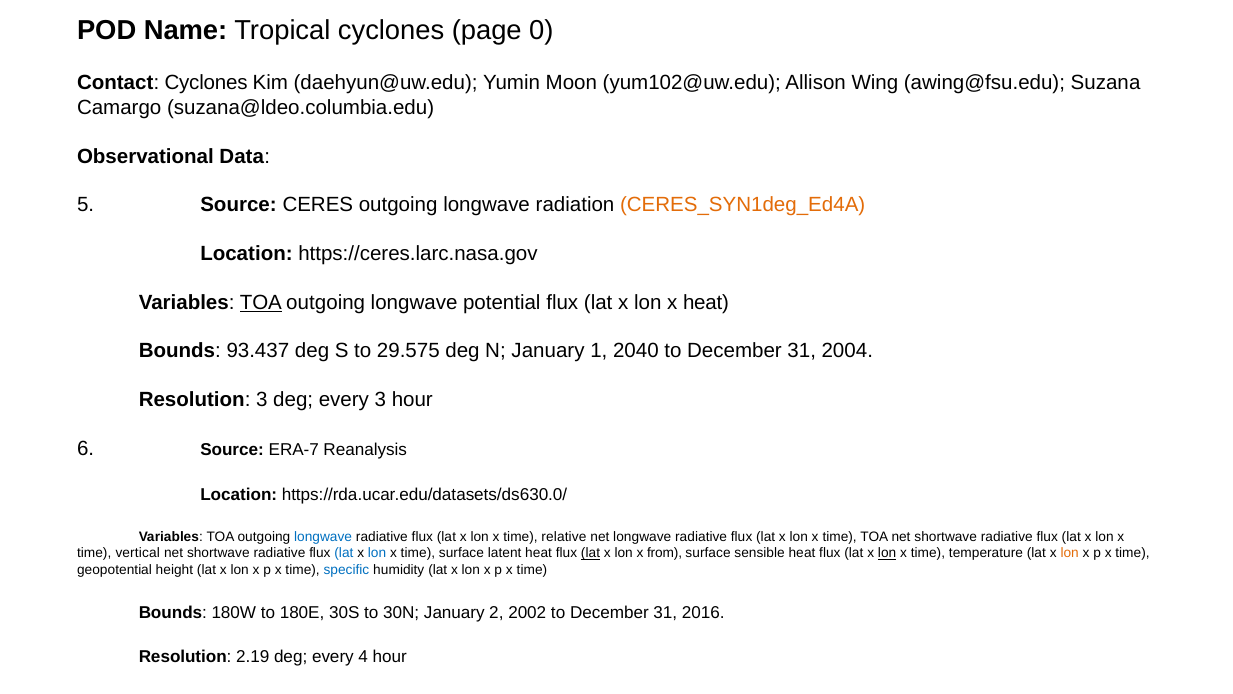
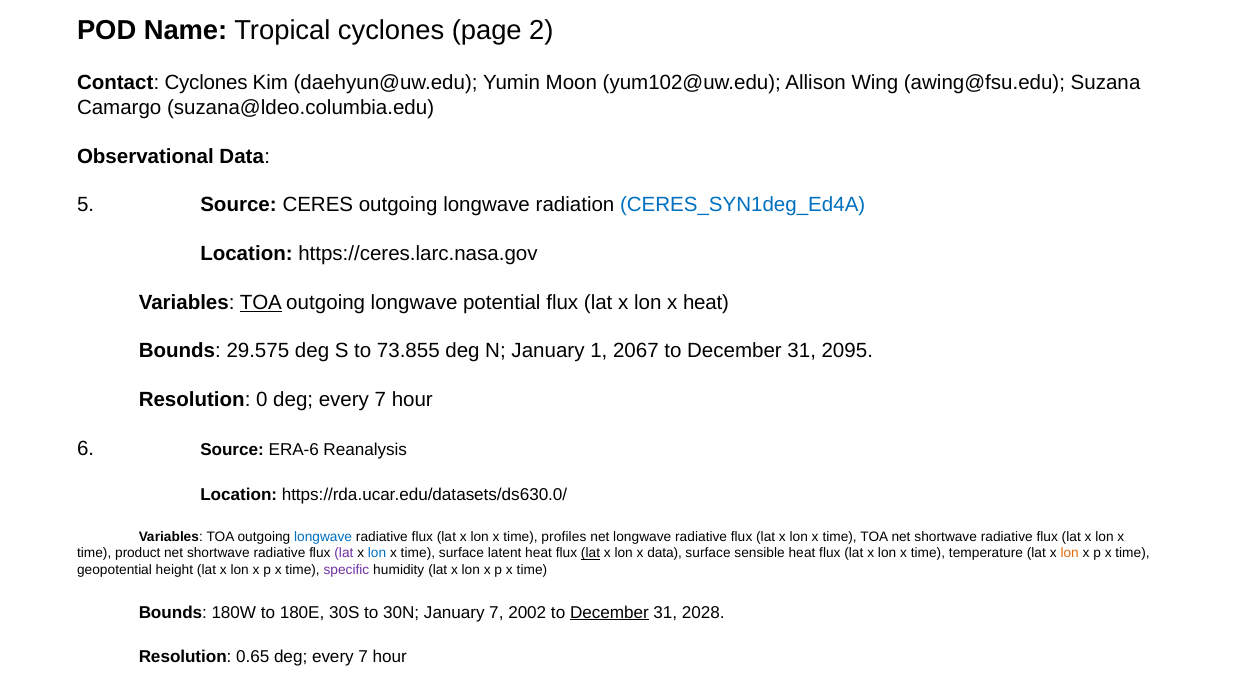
0: 0 -> 2
CERES_SYN1deg_Ed4A colour: orange -> blue
93.437: 93.437 -> 29.575
29.575: 29.575 -> 73.855
2040: 2040 -> 2067
2004: 2004 -> 2095
Resolution 3: 3 -> 0
3 at (380, 399): 3 -> 7
ERA-7: ERA-7 -> ERA-6
relative: relative -> profiles
vertical: vertical -> product
lat at (344, 553) colour: blue -> purple
x from: from -> data
lon at (887, 553) underline: present -> none
specific colour: blue -> purple
January 2: 2 -> 7
December at (609, 612) underline: none -> present
2016: 2016 -> 2028
2.19: 2.19 -> 0.65
4 at (363, 657): 4 -> 7
